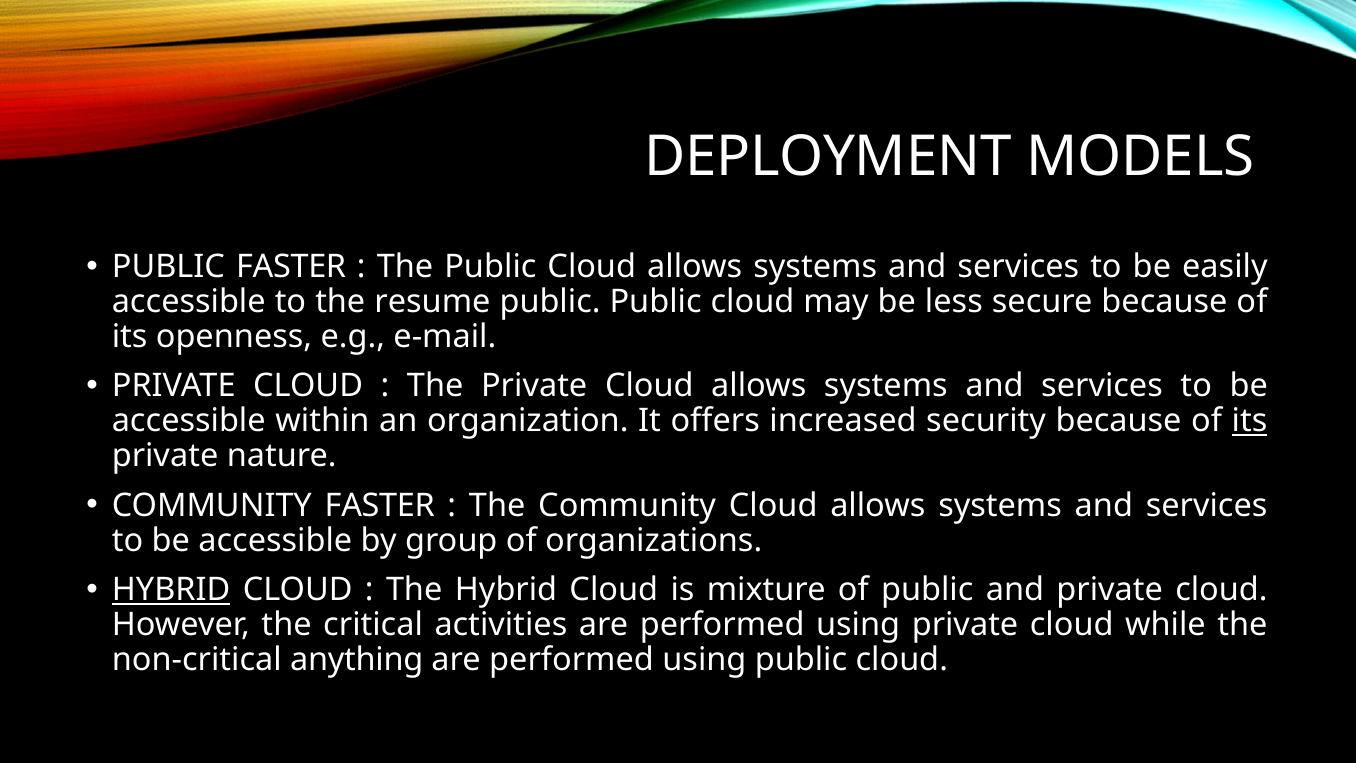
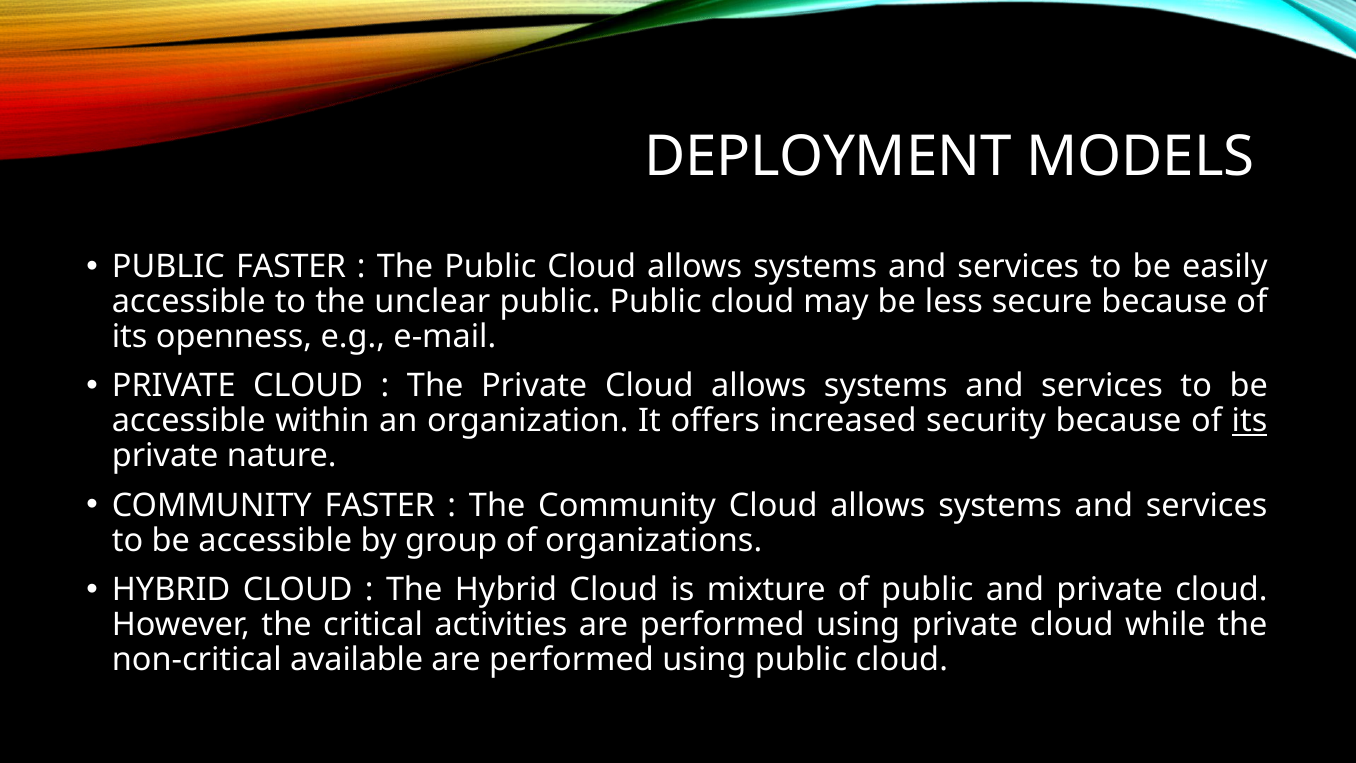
resume: resume -> unclear
HYBRID at (171, 590) underline: present -> none
anything: anything -> available
